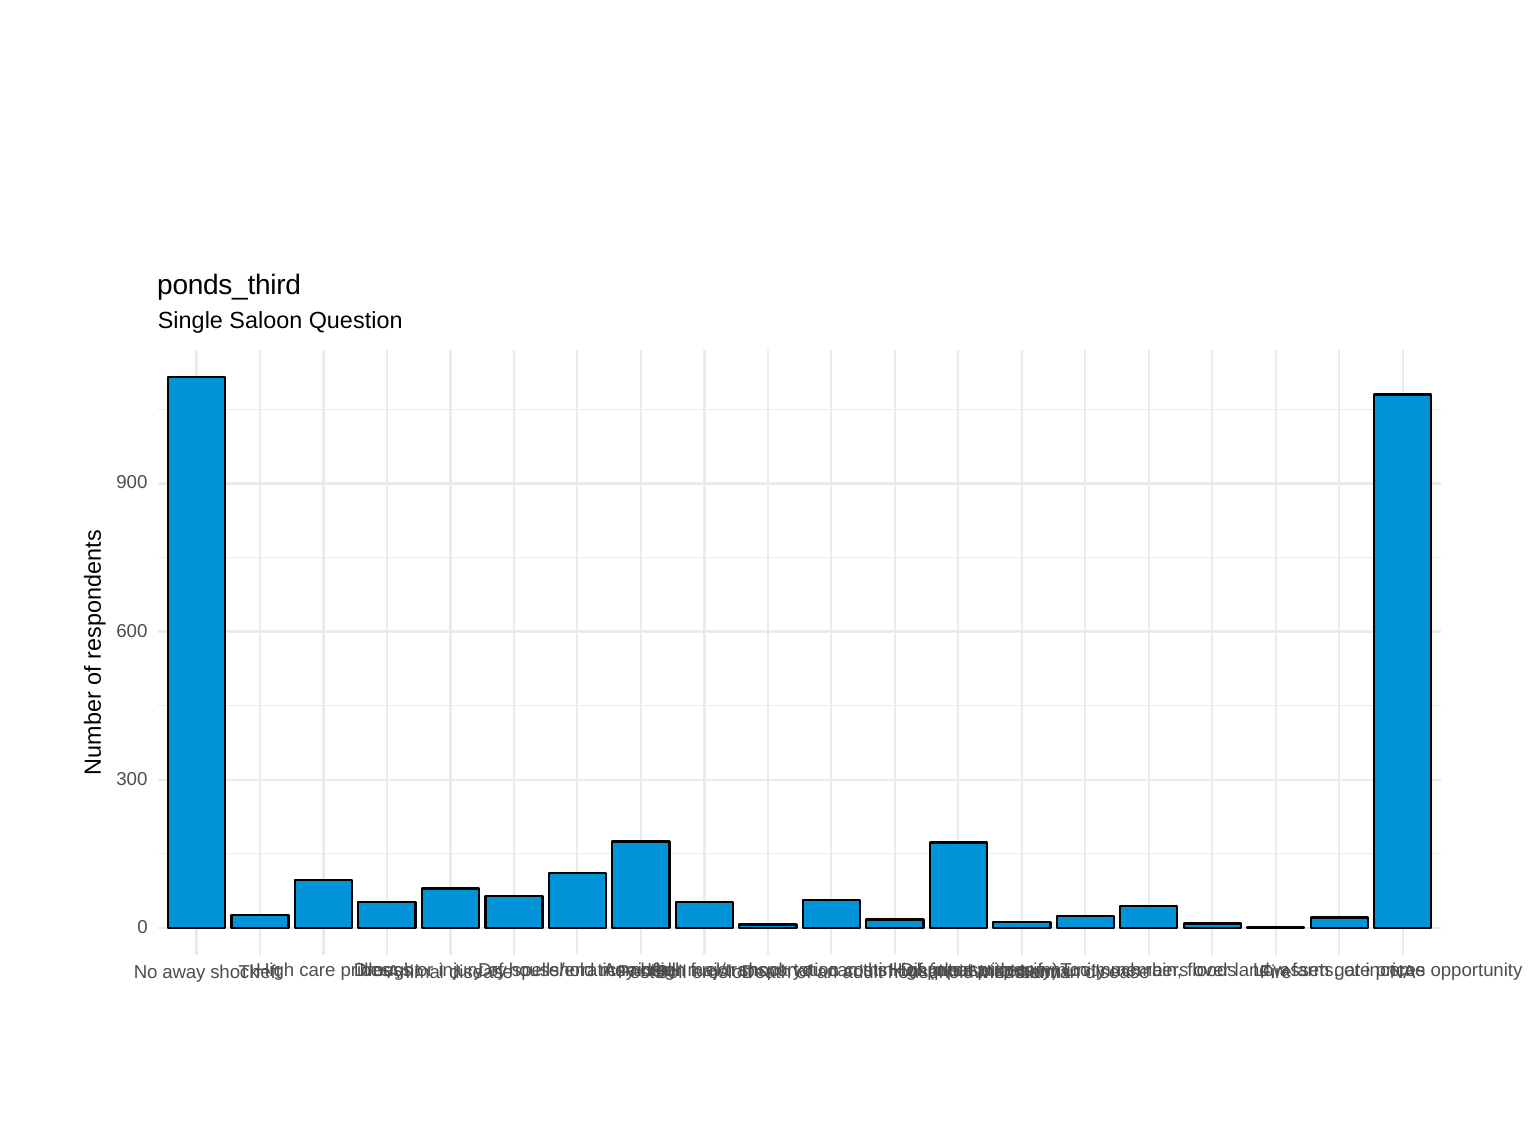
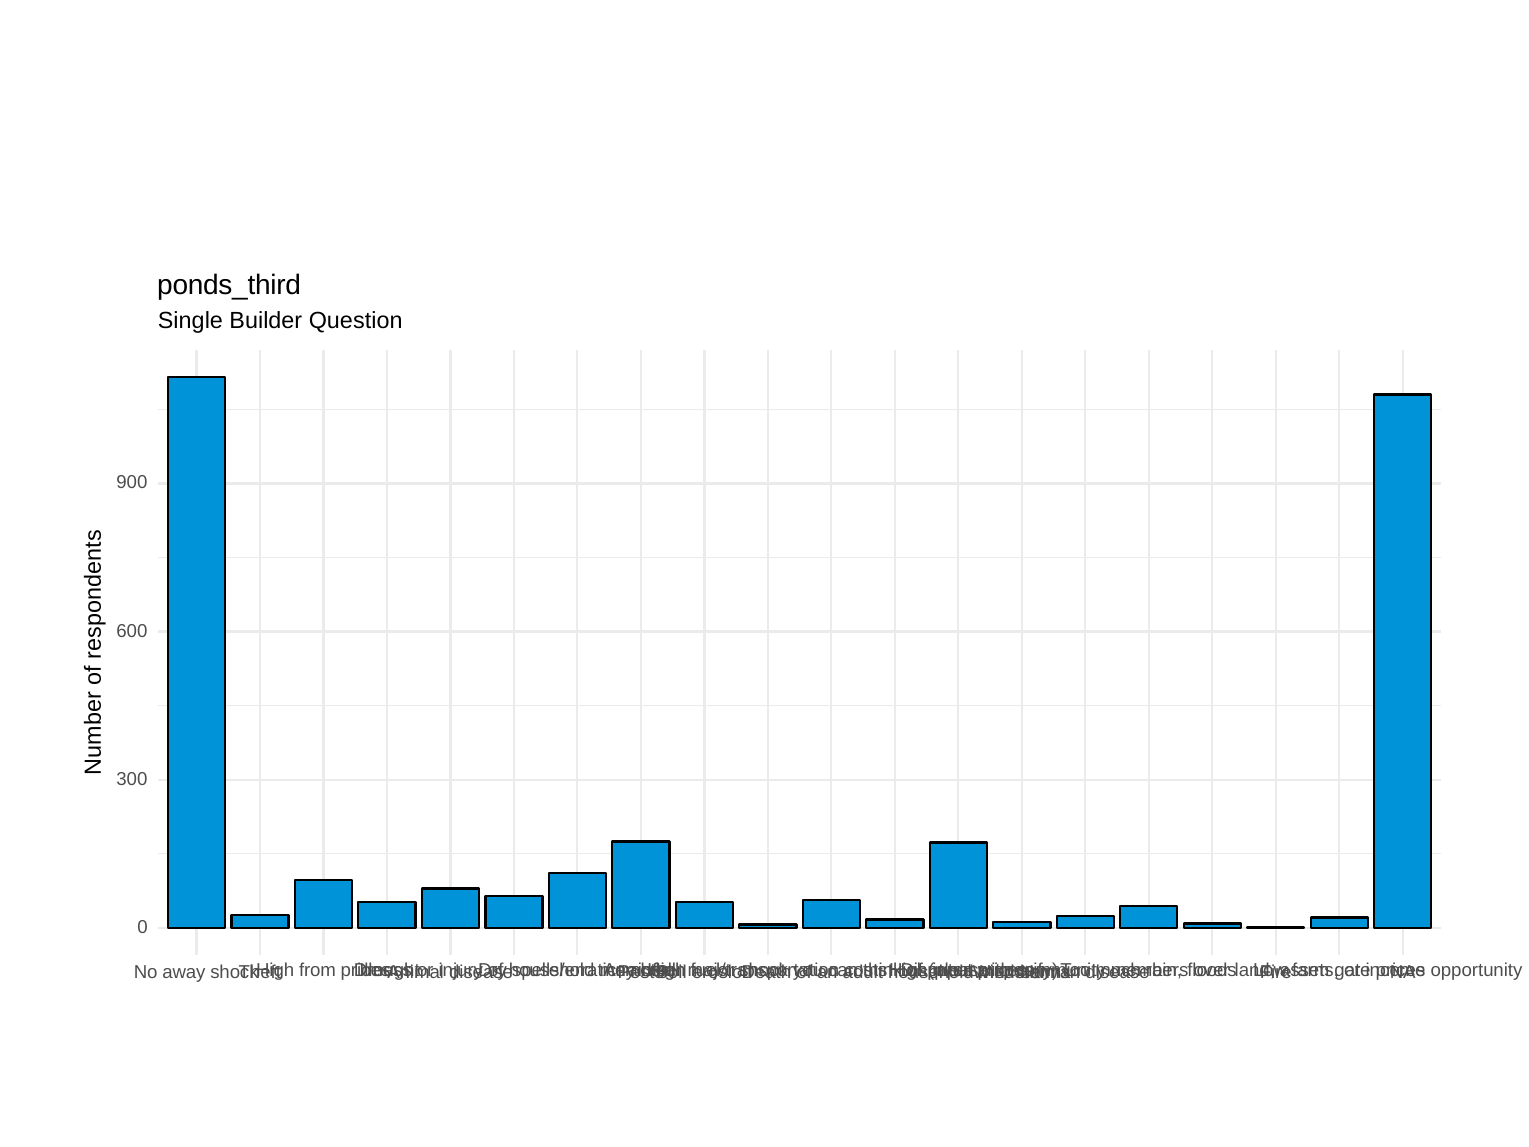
Saloon: Saloon -> Builder
care: care -> from
